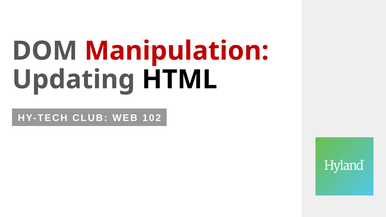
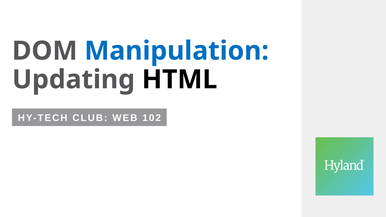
Manipulation colour: red -> blue
